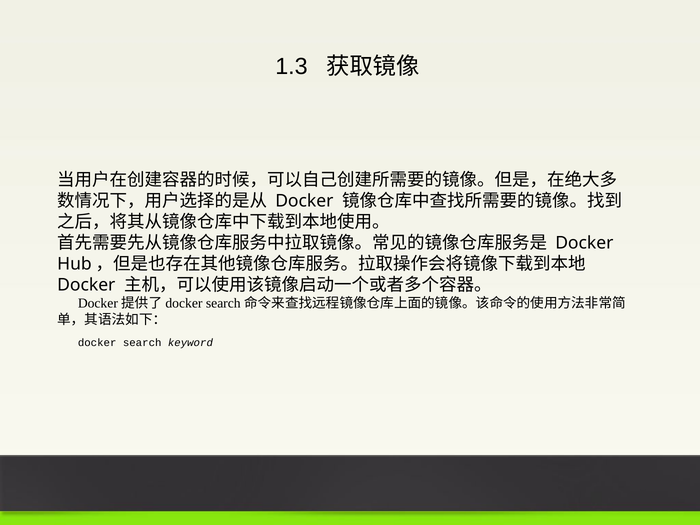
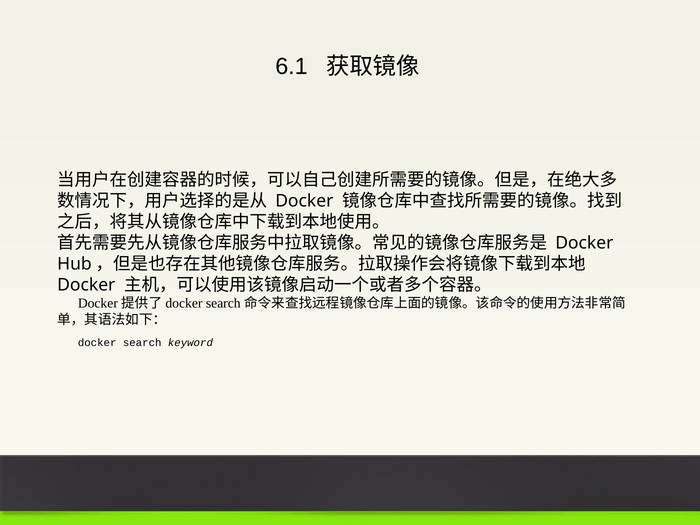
1.3: 1.3 -> 6.1
